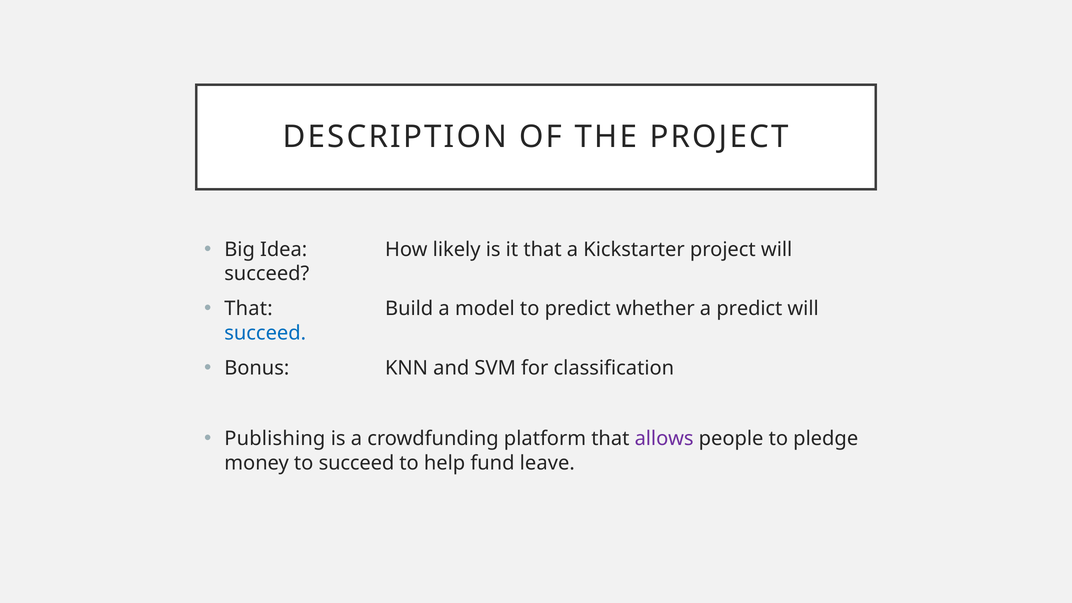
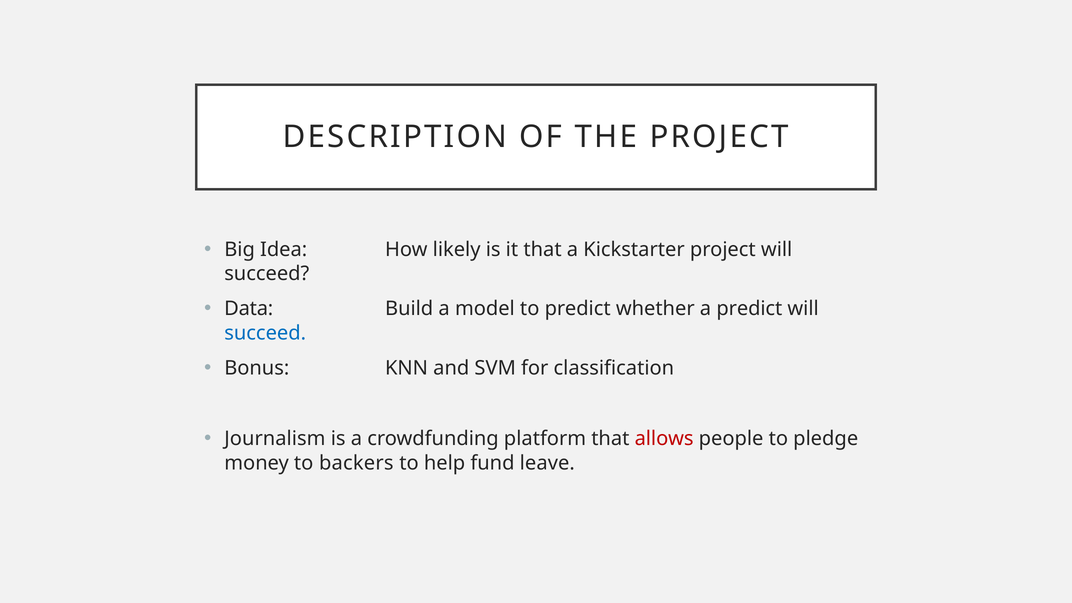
That at (248, 309): That -> Data
Publishing: Publishing -> Journalism
allows colour: purple -> red
to succeed: succeed -> backers
